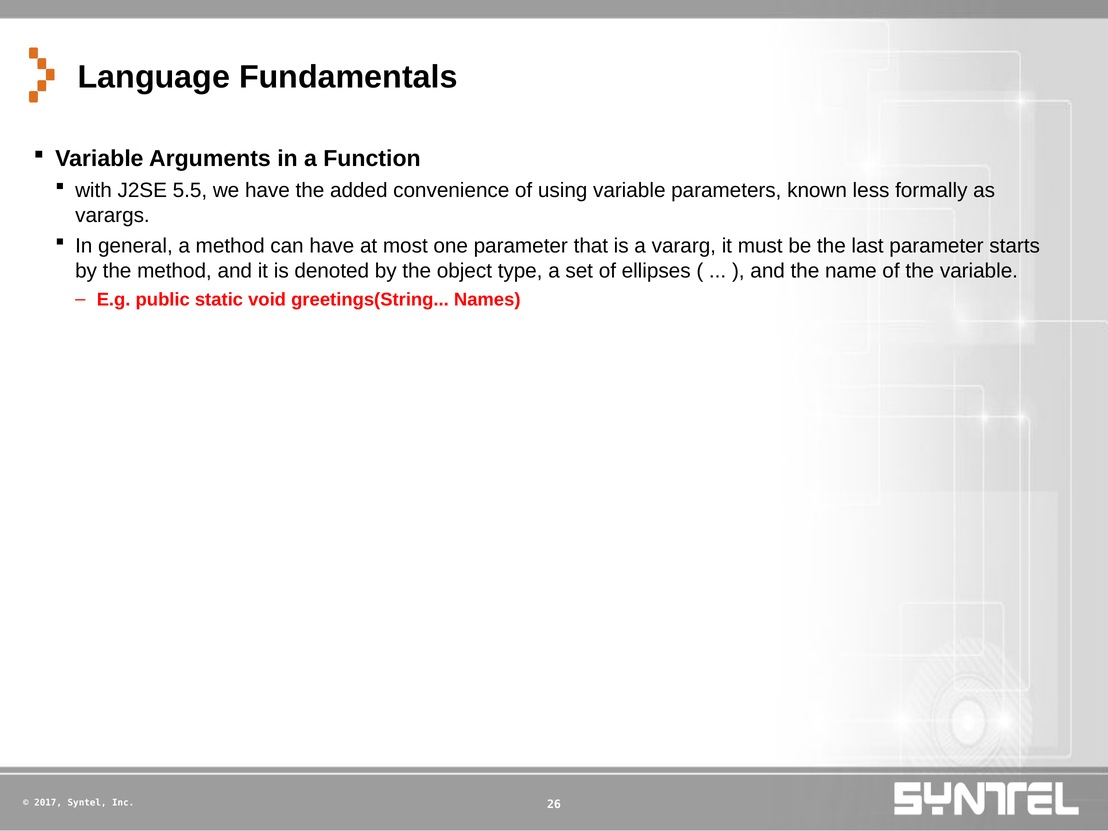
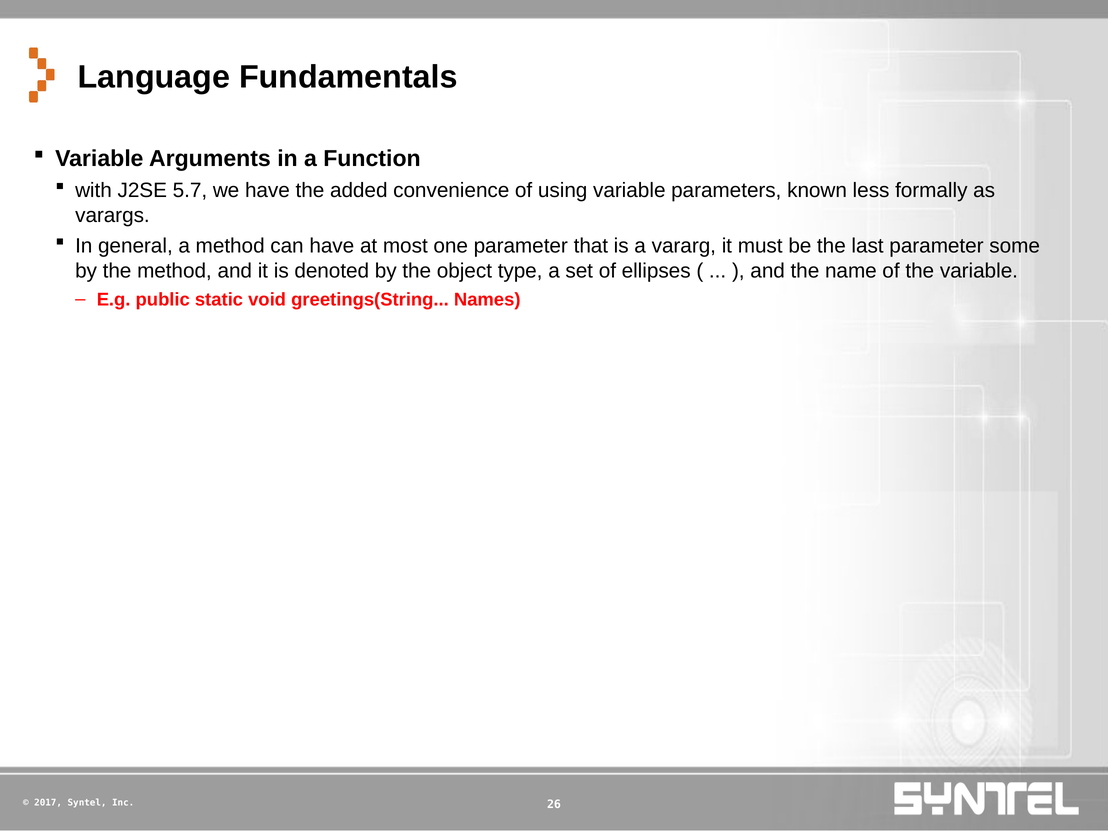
5.5: 5.5 -> 5.7
starts: starts -> some
